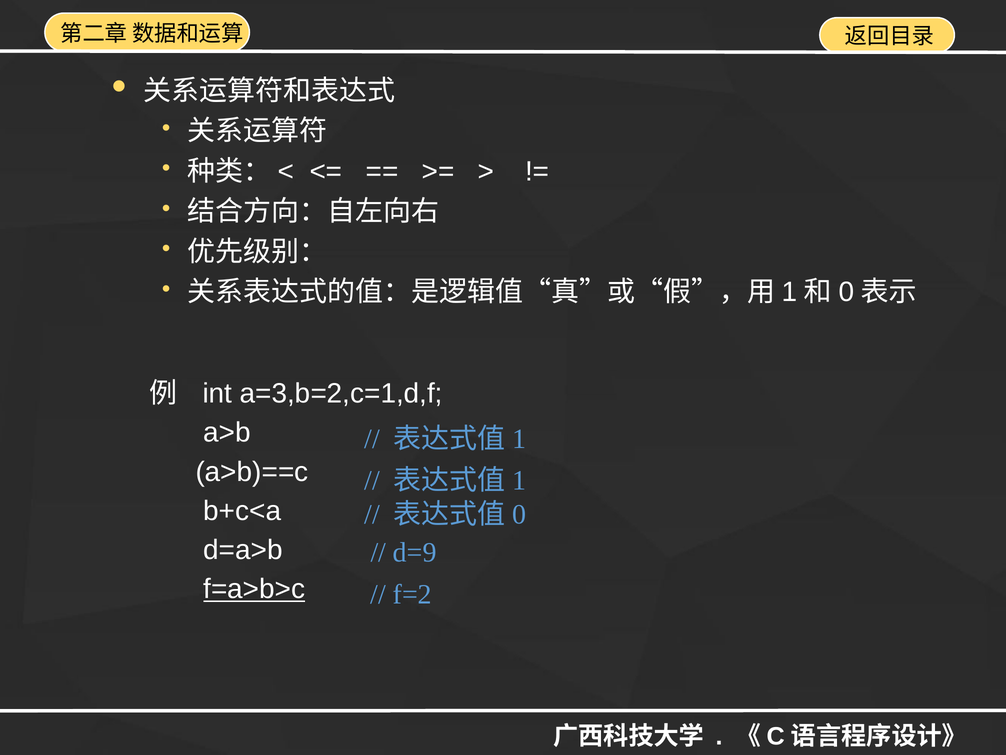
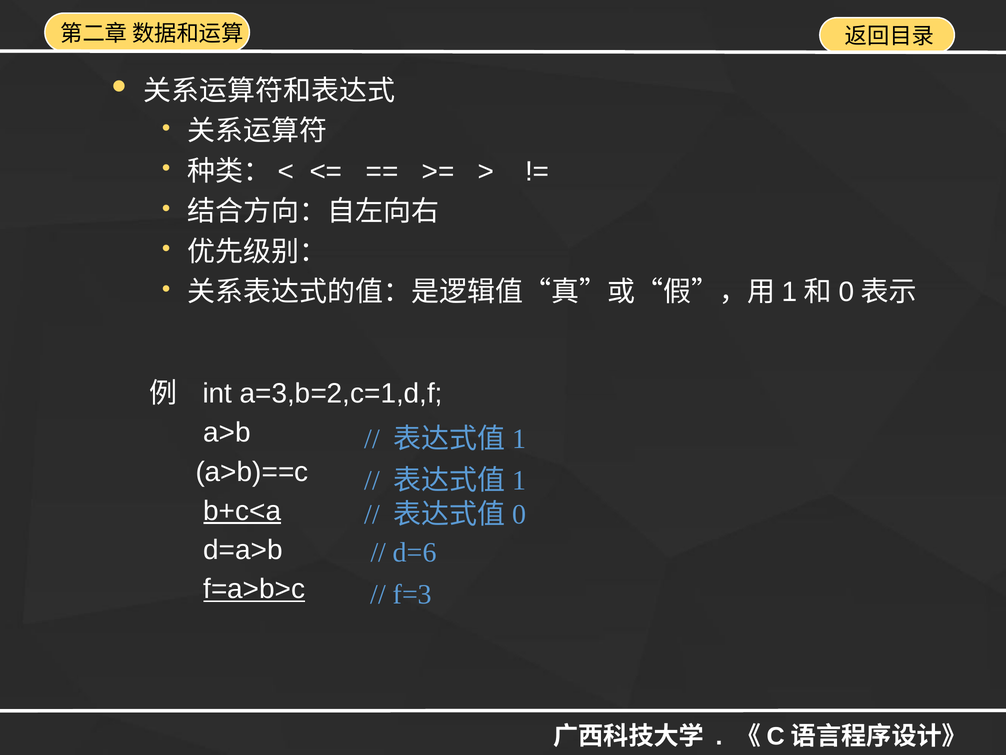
b+c<a underline: none -> present
d=9: d=9 -> d=6
f=2: f=2 -> f=3
